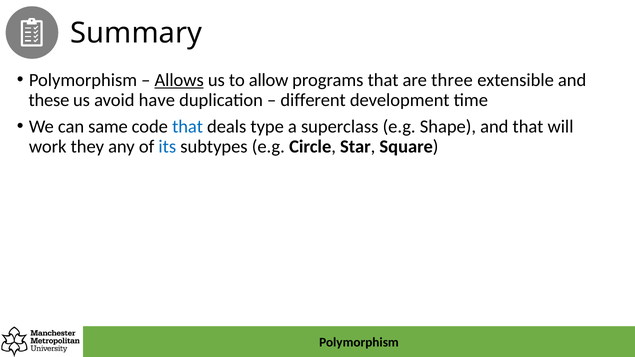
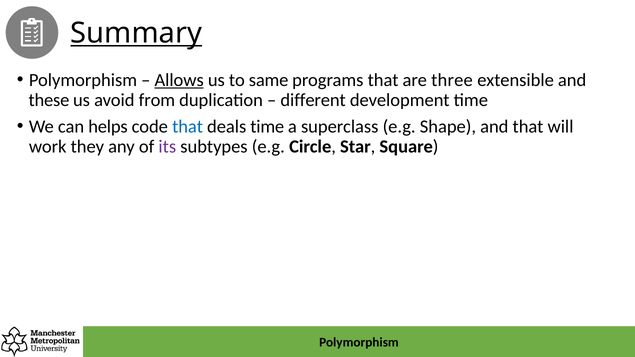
Summary underline: none -> present
allow: allow -> same
have: have -> from
same: same -> helps
deals type: type -> time
its colour: blue -> purple
